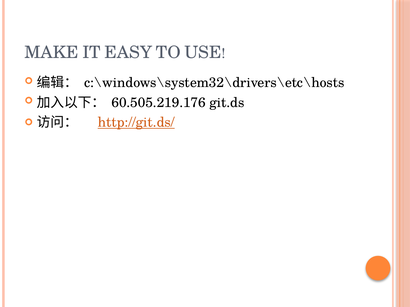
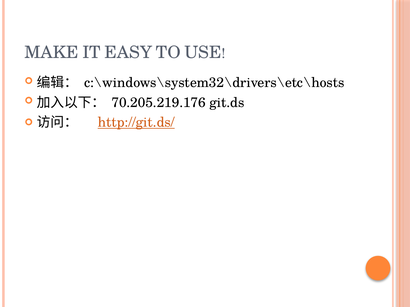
60.505.219.176: 60.505.219.176 -> 70.205.219.176
